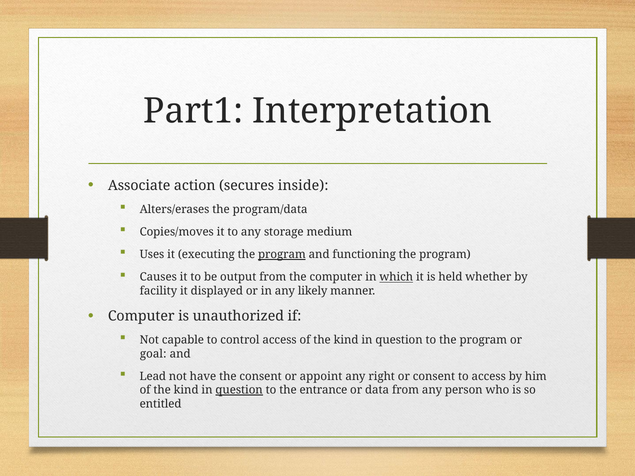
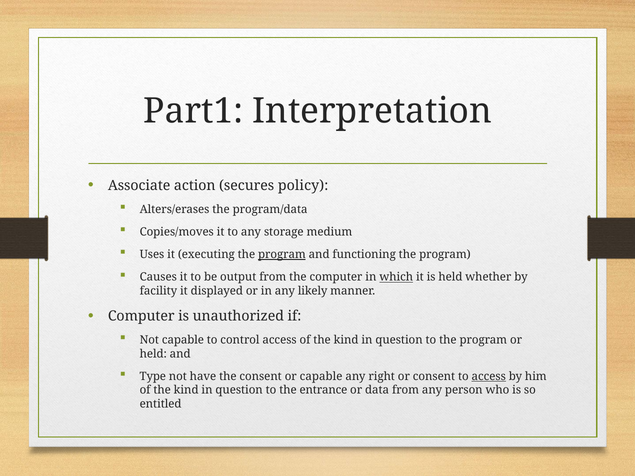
inside: inside -> policy
goal at (153, 354): goal -> held
Lead: Lead -> Type
or appoint: appoint -> capable
access at (489, 377) underline: none -> present
question at (239, 390) underline: present -> none
